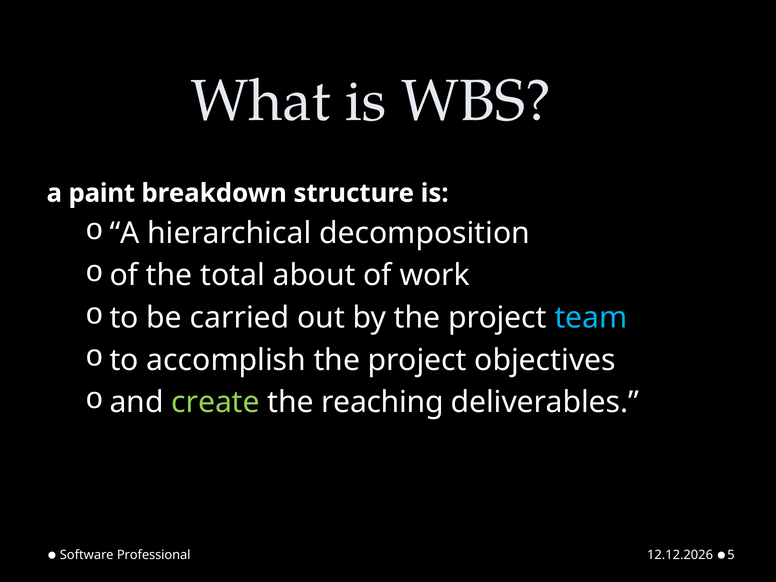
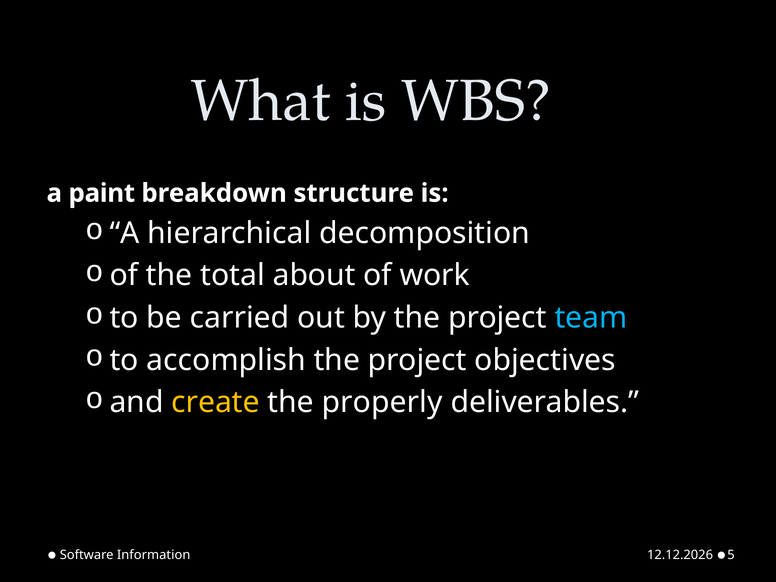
create colour: light green -> yellow
reaching: reaching -> properly
Professional: Professional -> Information
